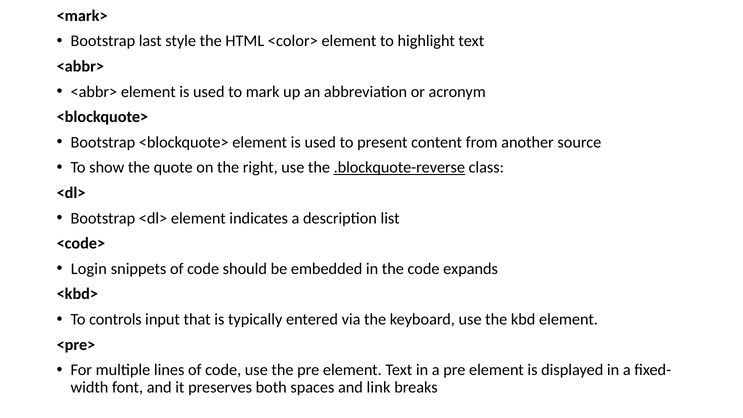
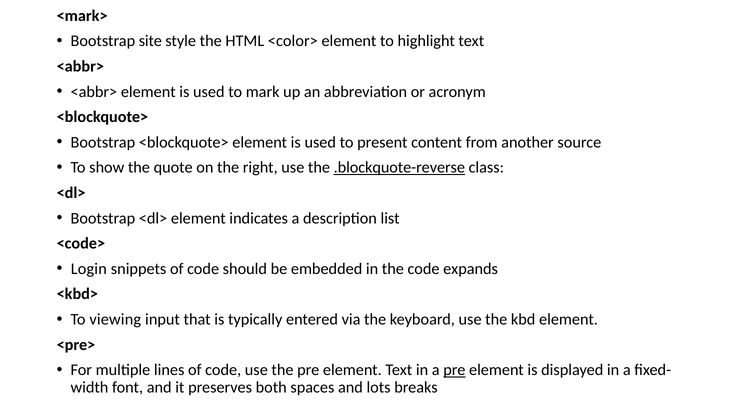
last: last -> site
controls: controls -> viewing
pre at (454, 370) underline: none -> present
link: link -> lots
